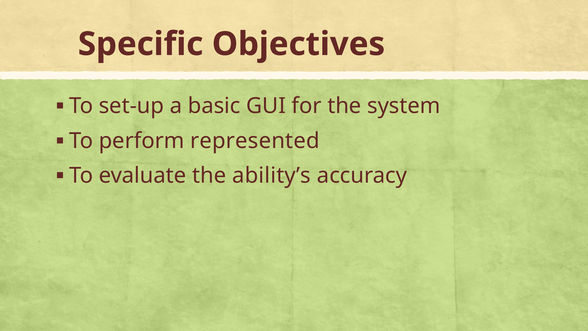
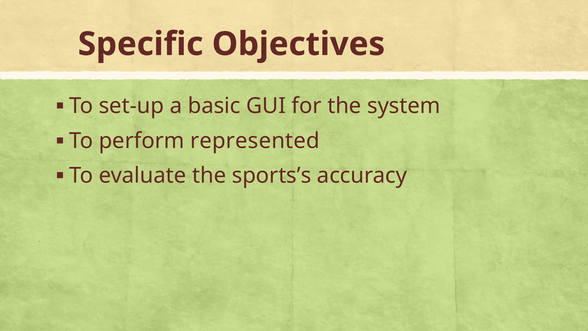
ability’s: ability’s -> sports’s
